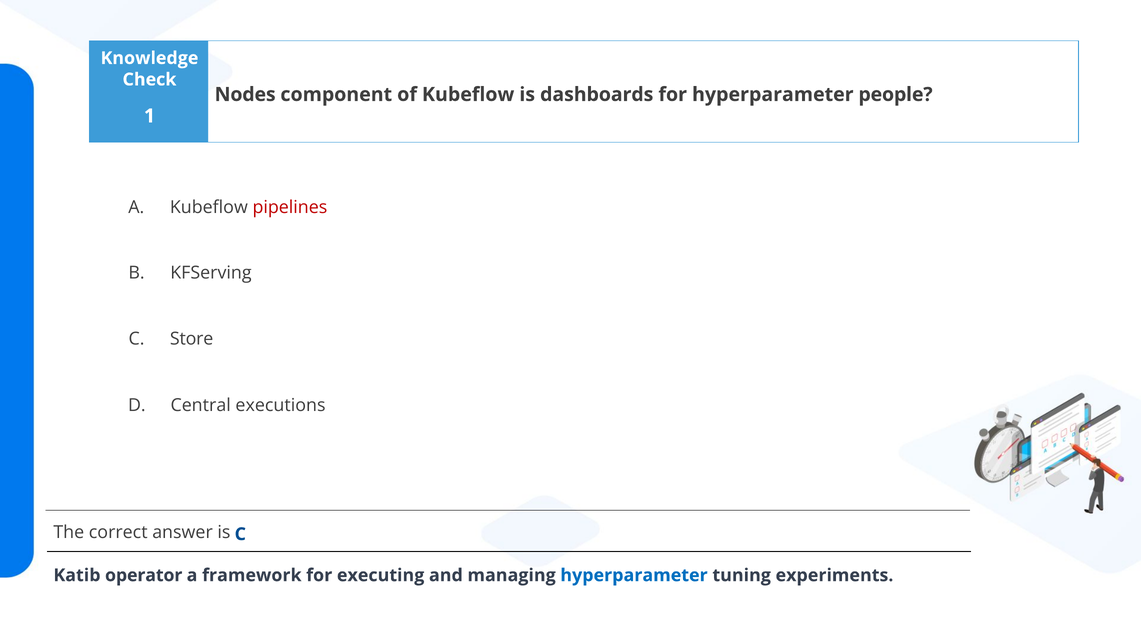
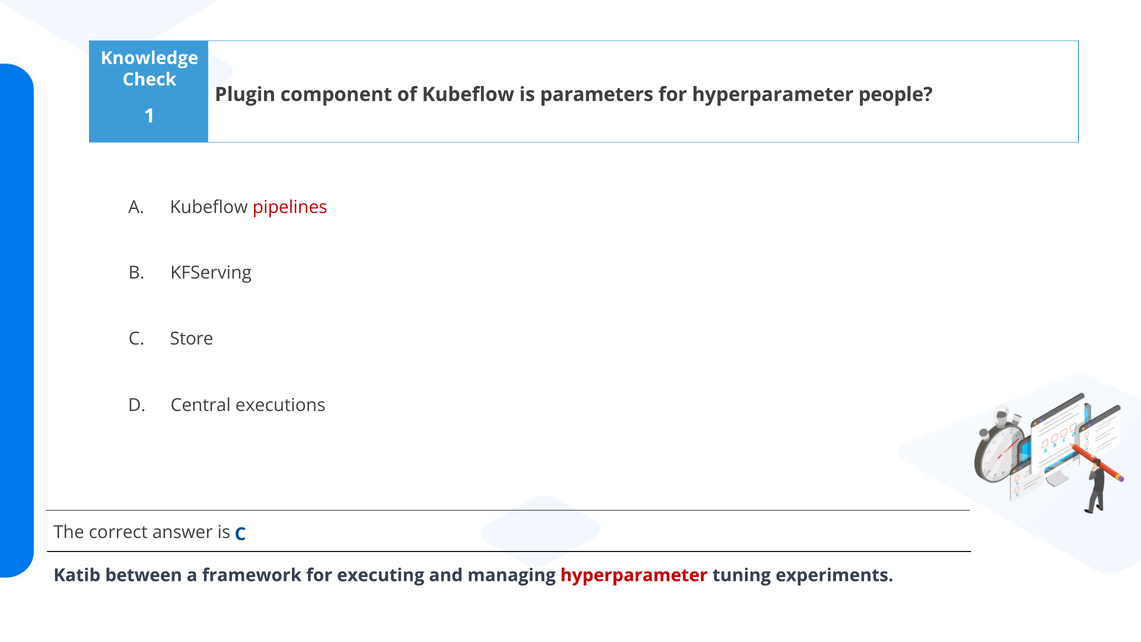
Nodes: Nodes -> Plugin
dashboards: dashboards -> parameters
operator: operator -> between
hyperparameter at (634, 575) colour: blue -> red
